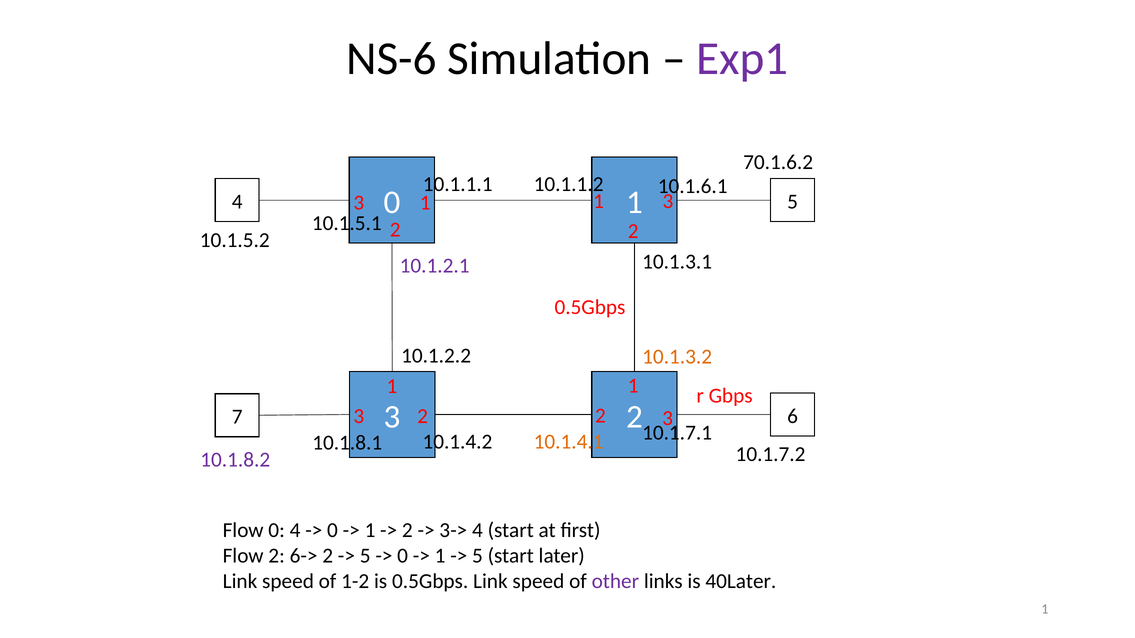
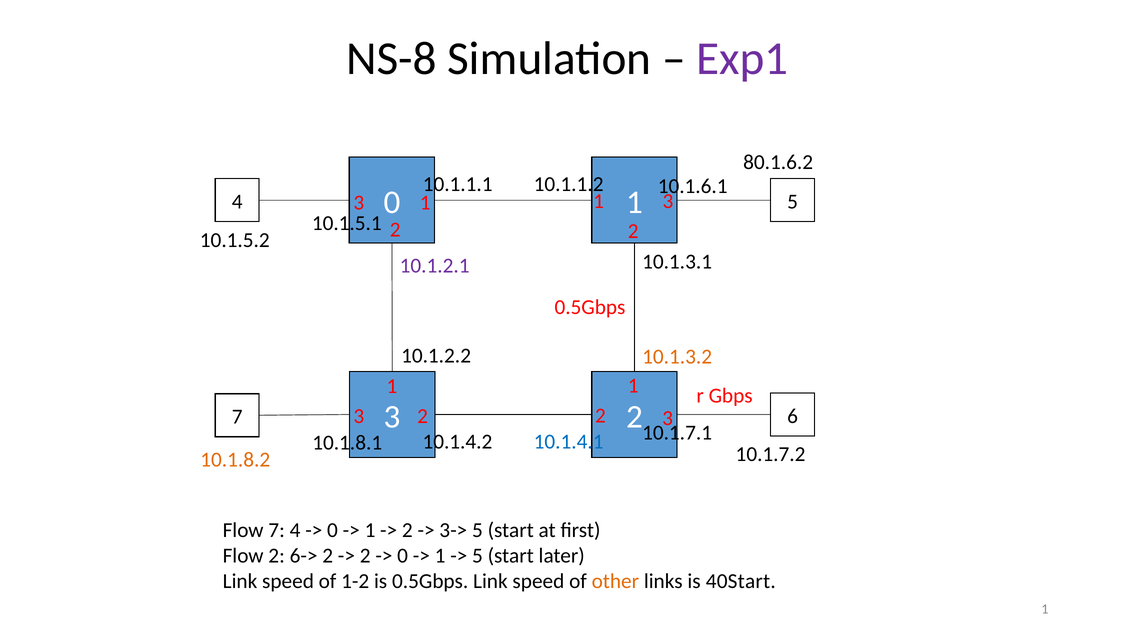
NS-6: NS-6 -> NS-8
70.1.6.2: 70.1.6.2 -> 80.1.6.2
10.1.4.1 colour: orange -> blue
10.1.8.2 colour: purple -> orange
Flow 0: 0 -> 7
3-> 4: 4 -> 5
5 at (365, 556): 5 -> 2
other colour: purple -> orange
40Later: 40Later -> 40Start
